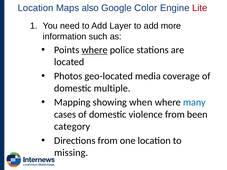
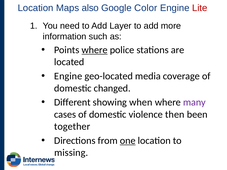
Photos at (68, 76): Photos -> Engine
multiple: multiple -> changed
Mapping: Mapping -> Different
many colour: blue -> purple
violence from: from -> then
category: category -> together
one underline: none -> present
